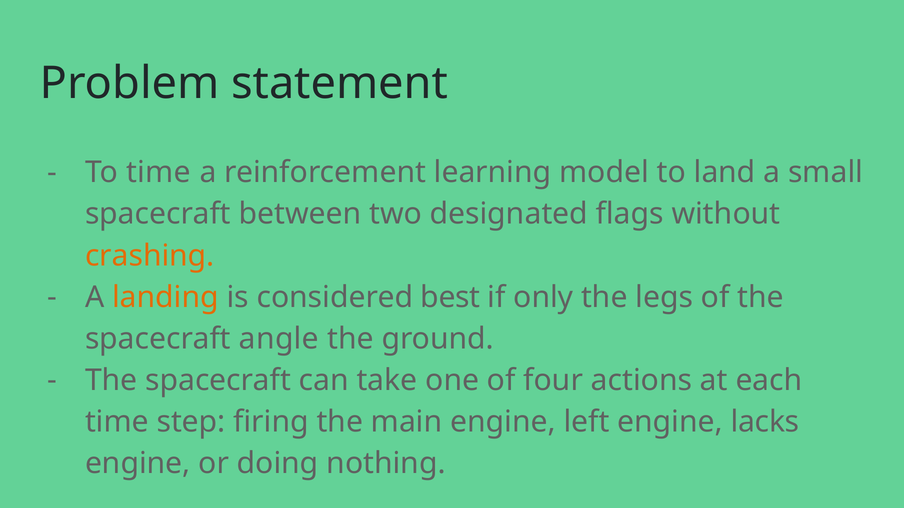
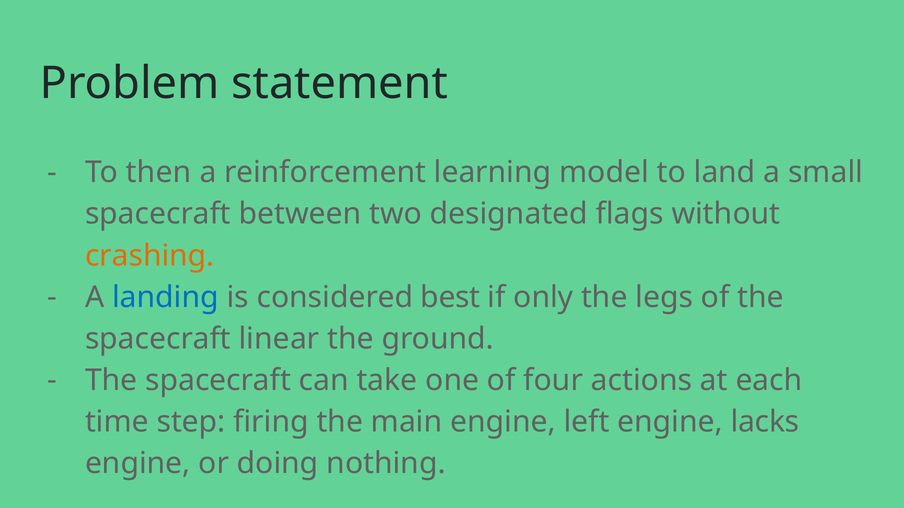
To time: time -> then
landing colour: orange -> blue
angle: angle -> linear
